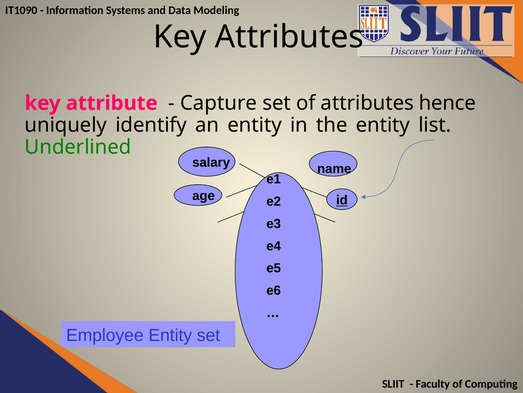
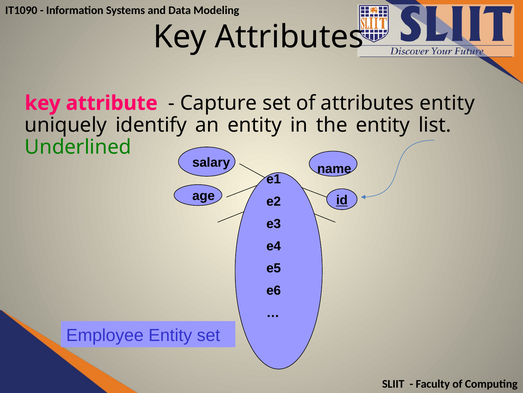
attributes hence: hence -> entity
